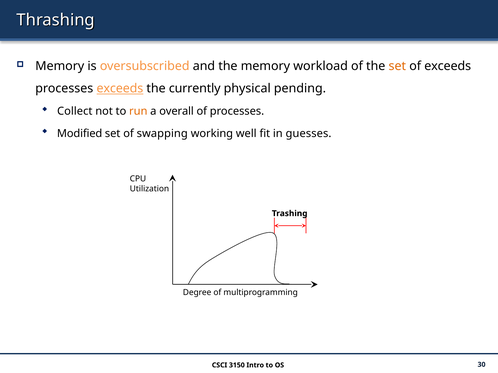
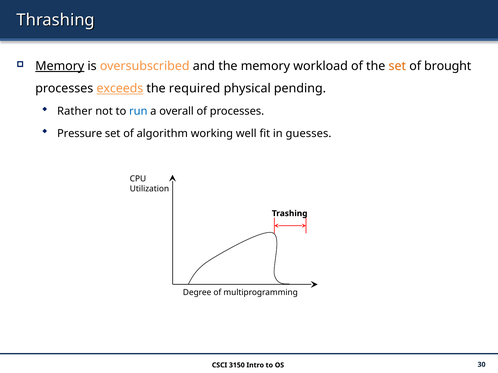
Memory at (60, 66) underline: none -> present
of exceeds: exceeds -> brought
currently: currently -> required
Collect: Collect -> Rather
run colour: orange -> blue
Modified: Modified -> Pressure
swapping: swapping -> algorithm
